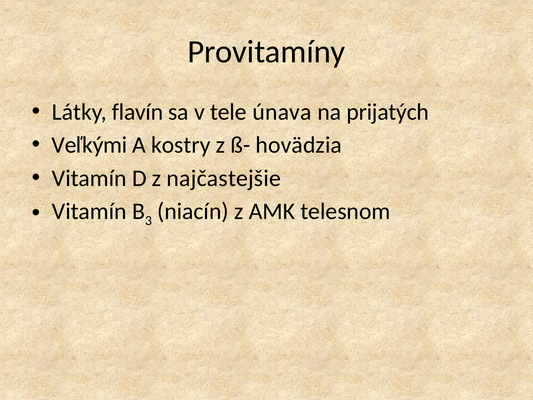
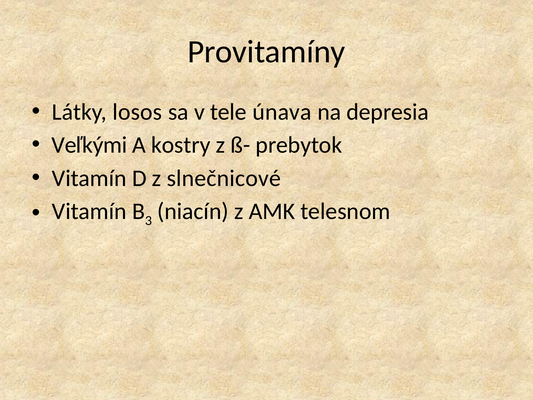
flavín: flavín -> losos
prijatých: prijatých -> depresia
hovädzia: hovädzia -> prebytok
najčastejšie: najčastejšie -> slnečnicové
